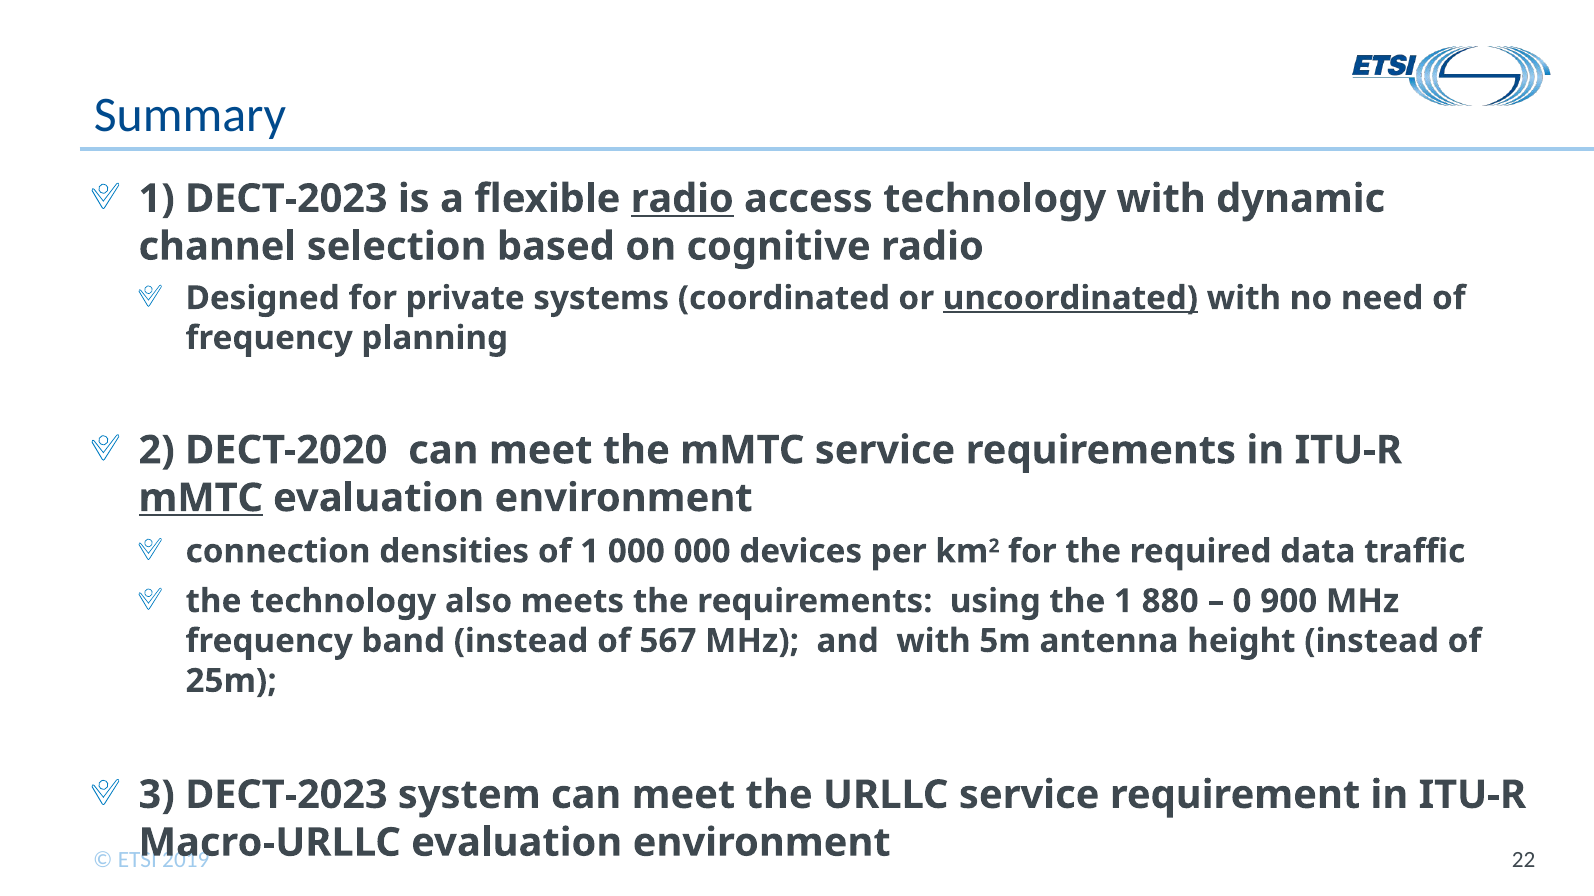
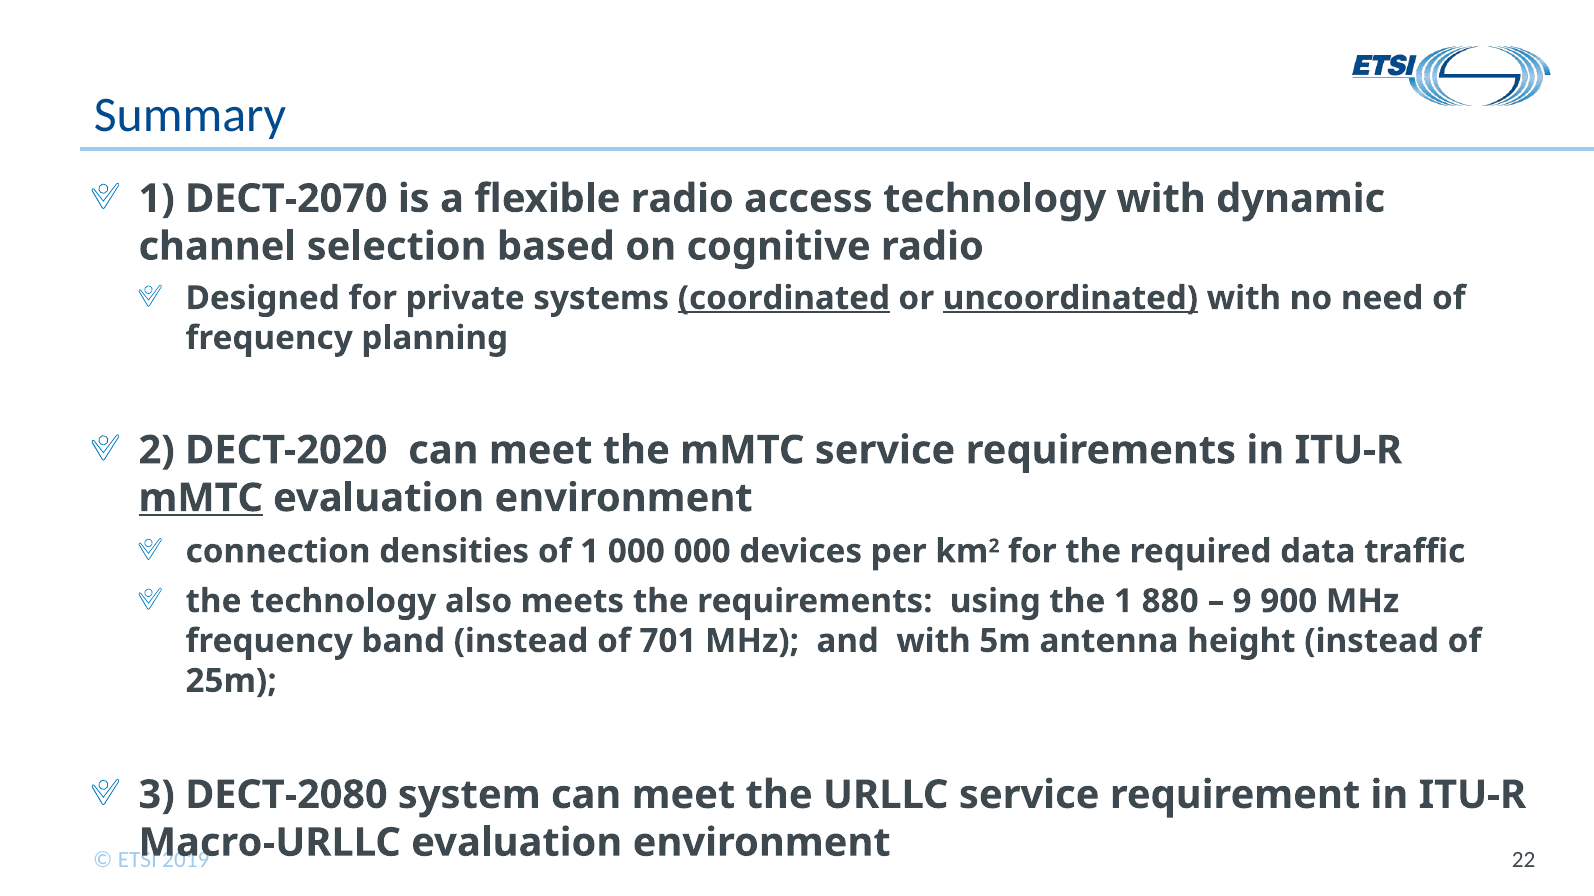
1 DECT-2023: DECT-2023 -> DECT-2070
radio at (682, 199) underline: present -> none
coordinated underline: none -> present
0: 0 -> 9
567: 567 -> 701
3 DECT-2023: DECT-2023 -> DECT-2080
